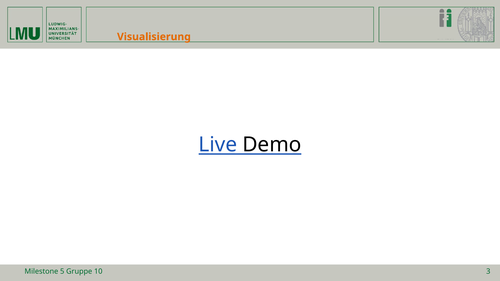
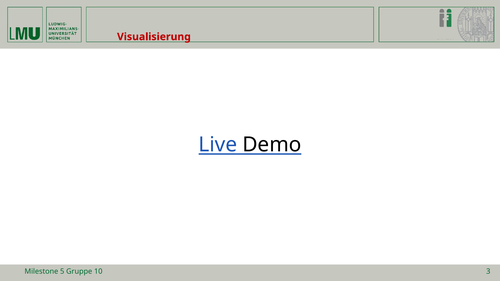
Visualisierung colour: orange -> red
